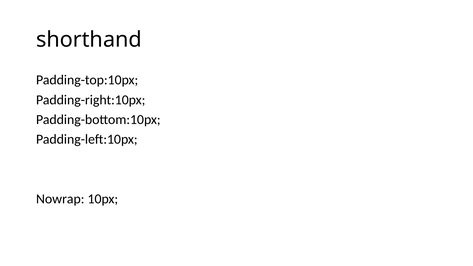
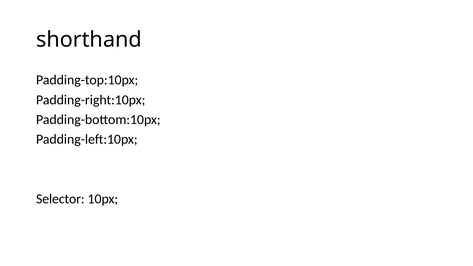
Nowrap: Nowrap -> Selector
